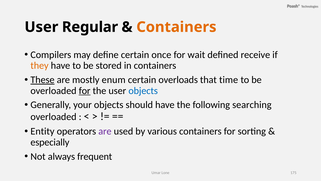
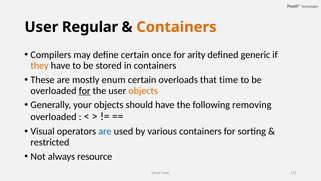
wait: wait -> arity
receive: receive -> generic
These underline: present -> none
objects at (143, 90) colour: blue -> orange
searching: searching -> removing
Entity: Entity -> Visual
are at (105, 131) colour: purple -> blue
especially: especially -> restricted
frequent: frequent -> resource
